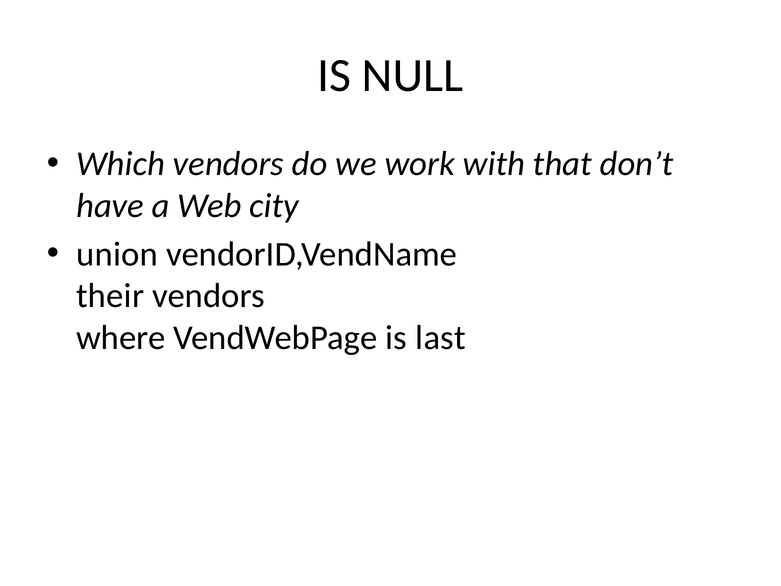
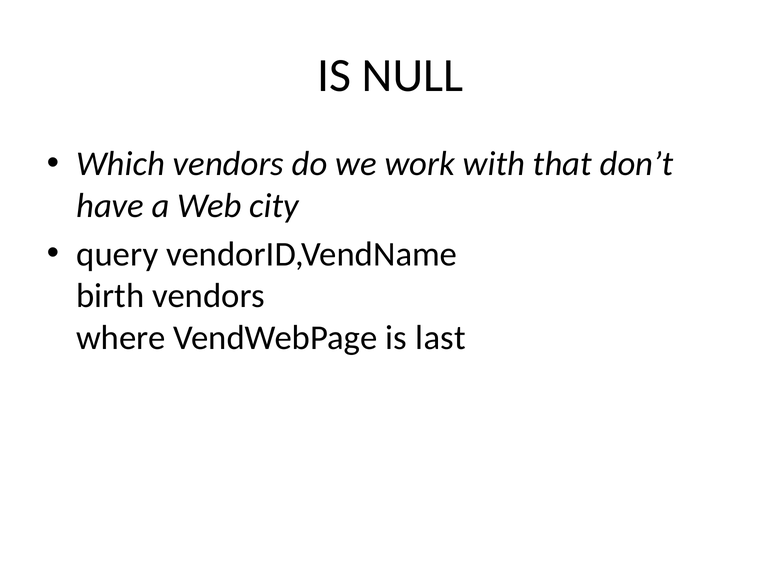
union: union -> query
their: their -> birth
